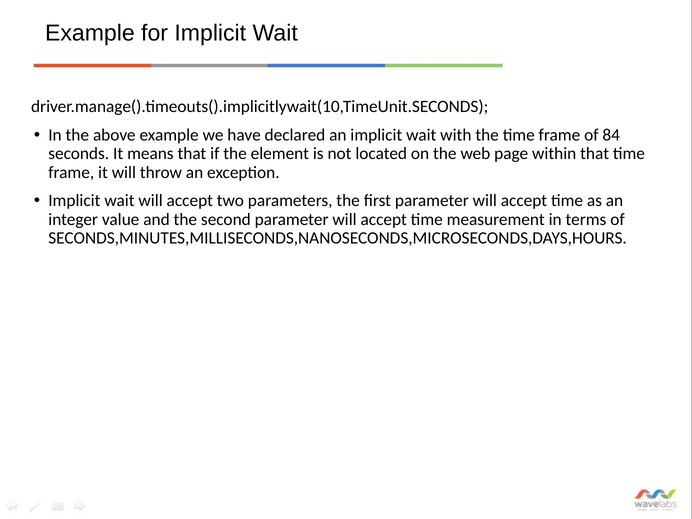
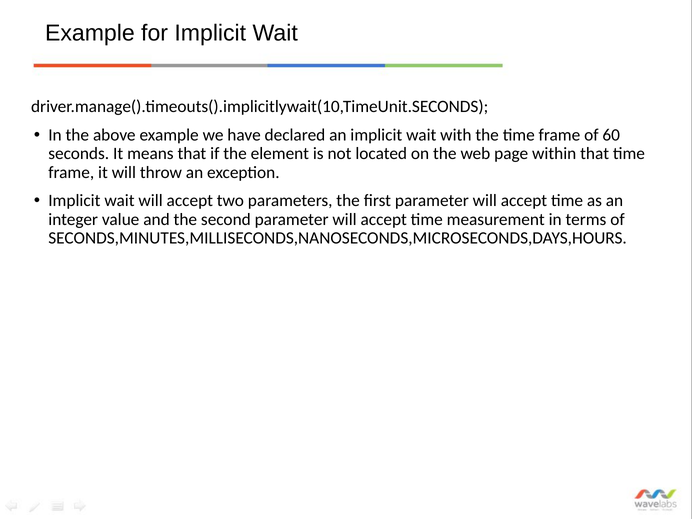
84: 84 -> 60
